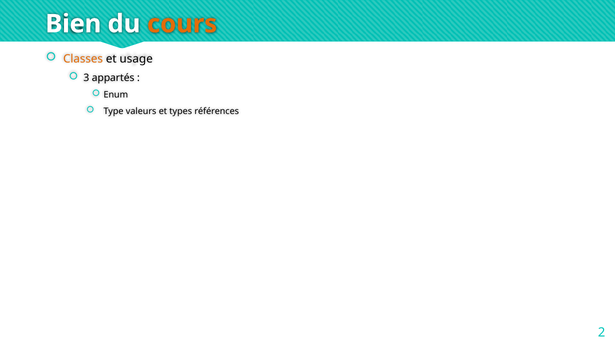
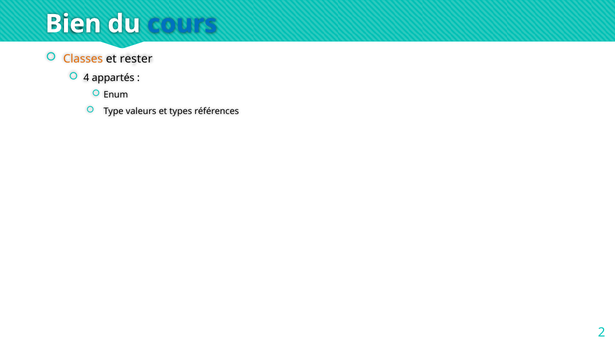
cours colour: orange -> blue
usage: usage -> rester
3: 3 -> 4
